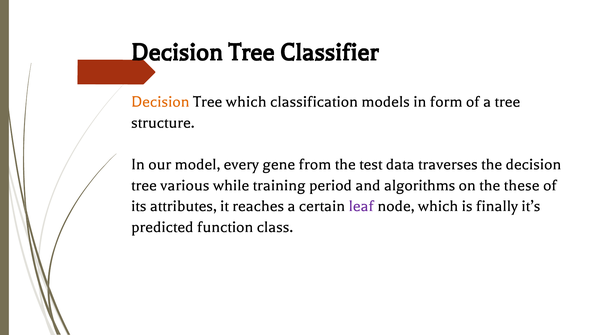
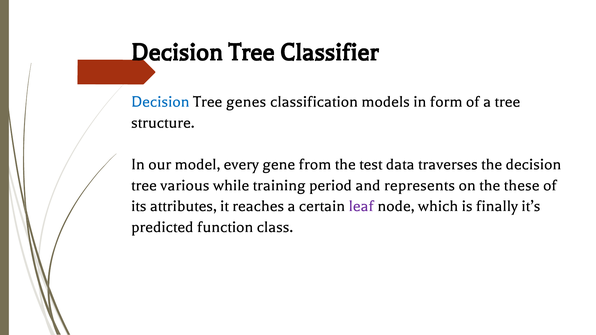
Decision at (160, 101) colour: orange -> blue
Tree which: which -> genes
algorithms: algorithms -> represents
